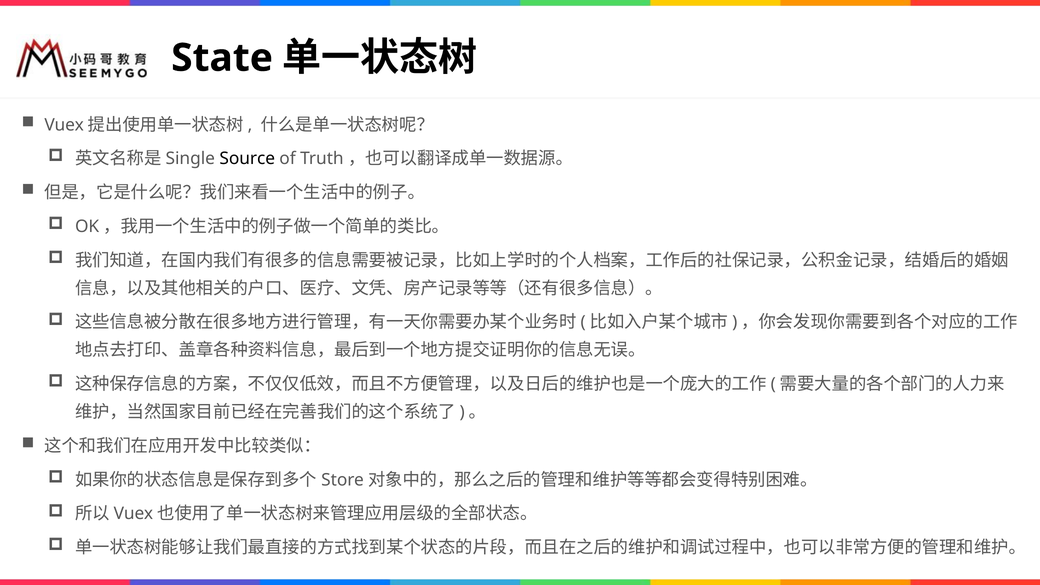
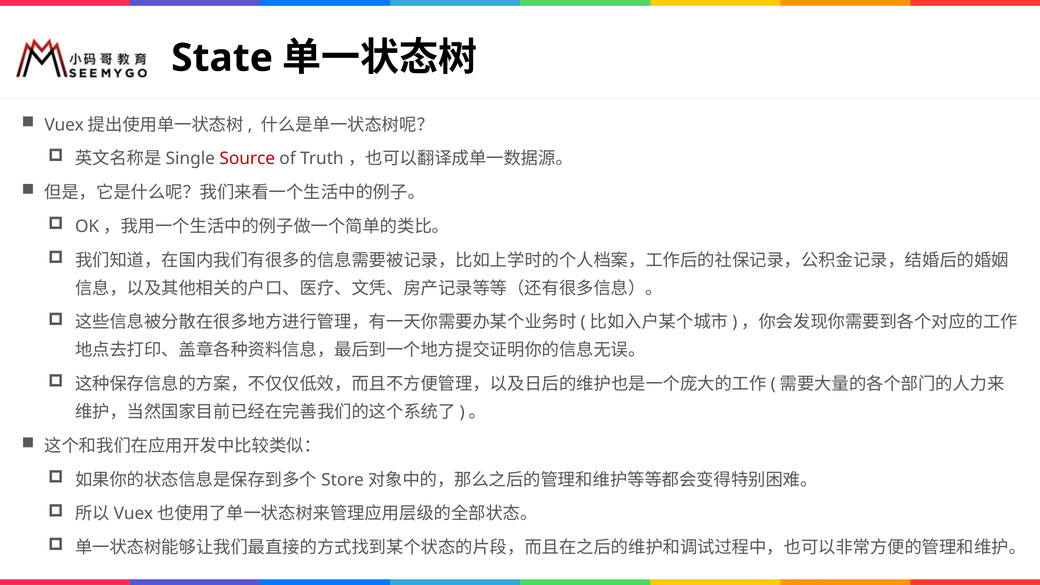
Source colour: black -> red
